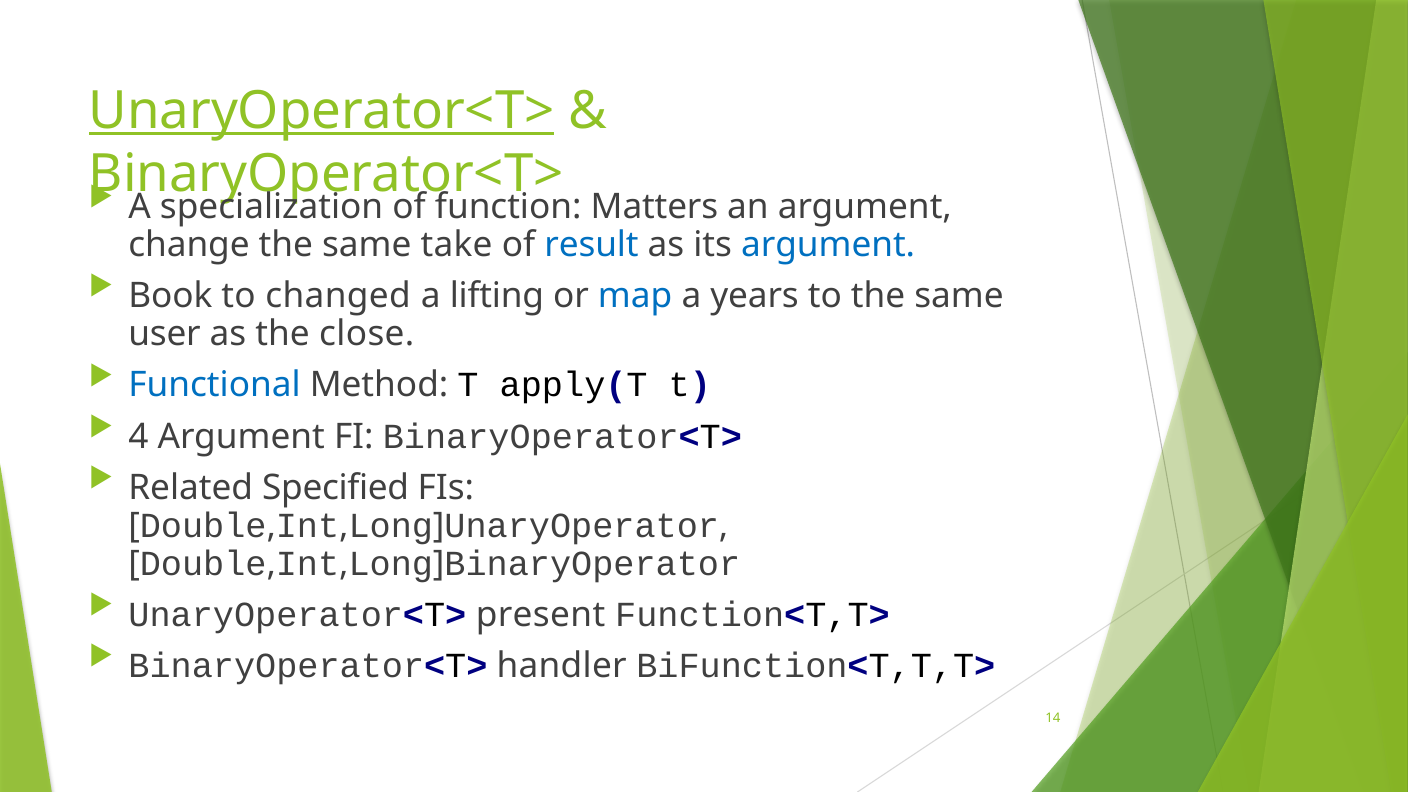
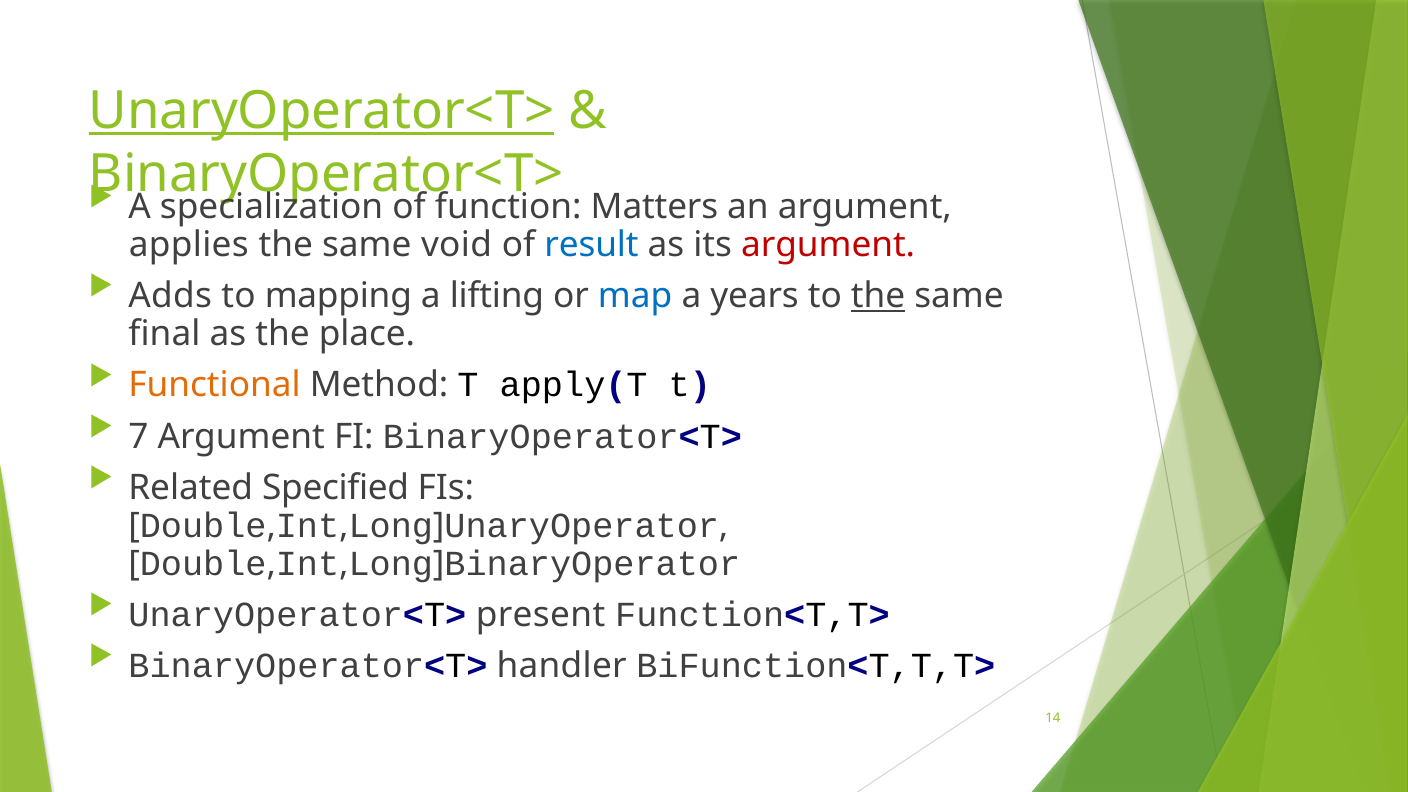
change: change -> applies
take: take -> void
argument at (828, 245) colour: blue -> red
Book: Book -> Adds
changed: changed -> mapping
the at (878, 296) underline: none -> present
user: user -> final
close: close -> place
Functional colour: blue -> orange
4: 4 -> 7
